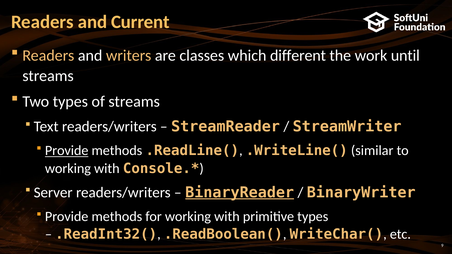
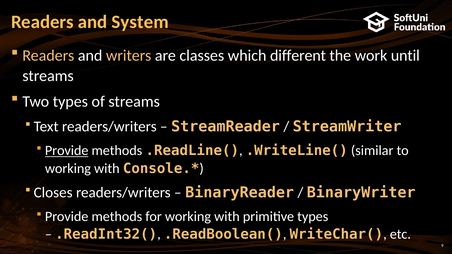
Current: Current -> System
Server: Server -> Closes
BinaryReader underline: present -> none
